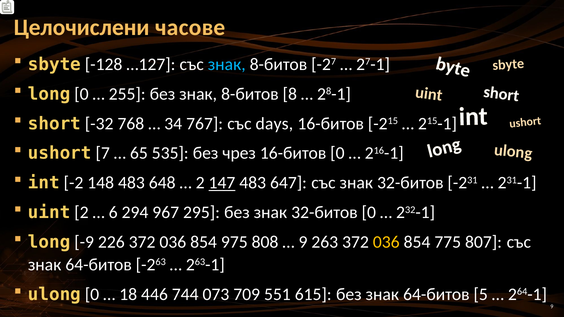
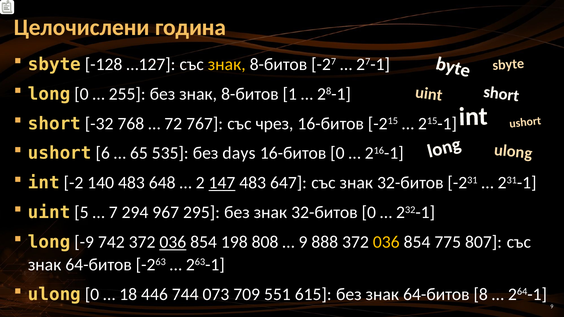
часове: часове -> година
знак at (227, 64) colour: light blue -> yellow
8: 8 -> 1
34: 34 -> 72
days: days -> чрез
7: 7 -> 6
чрез: чрез -> days
148: 148 -> 140
uint 2: 2 -> 5
6: 6 -> 7
226: 226 -> 742
036 at (173, 242) underline: none -> present
975: 975 -> 198
263: 263 -> 888
5: 5 -> 8
